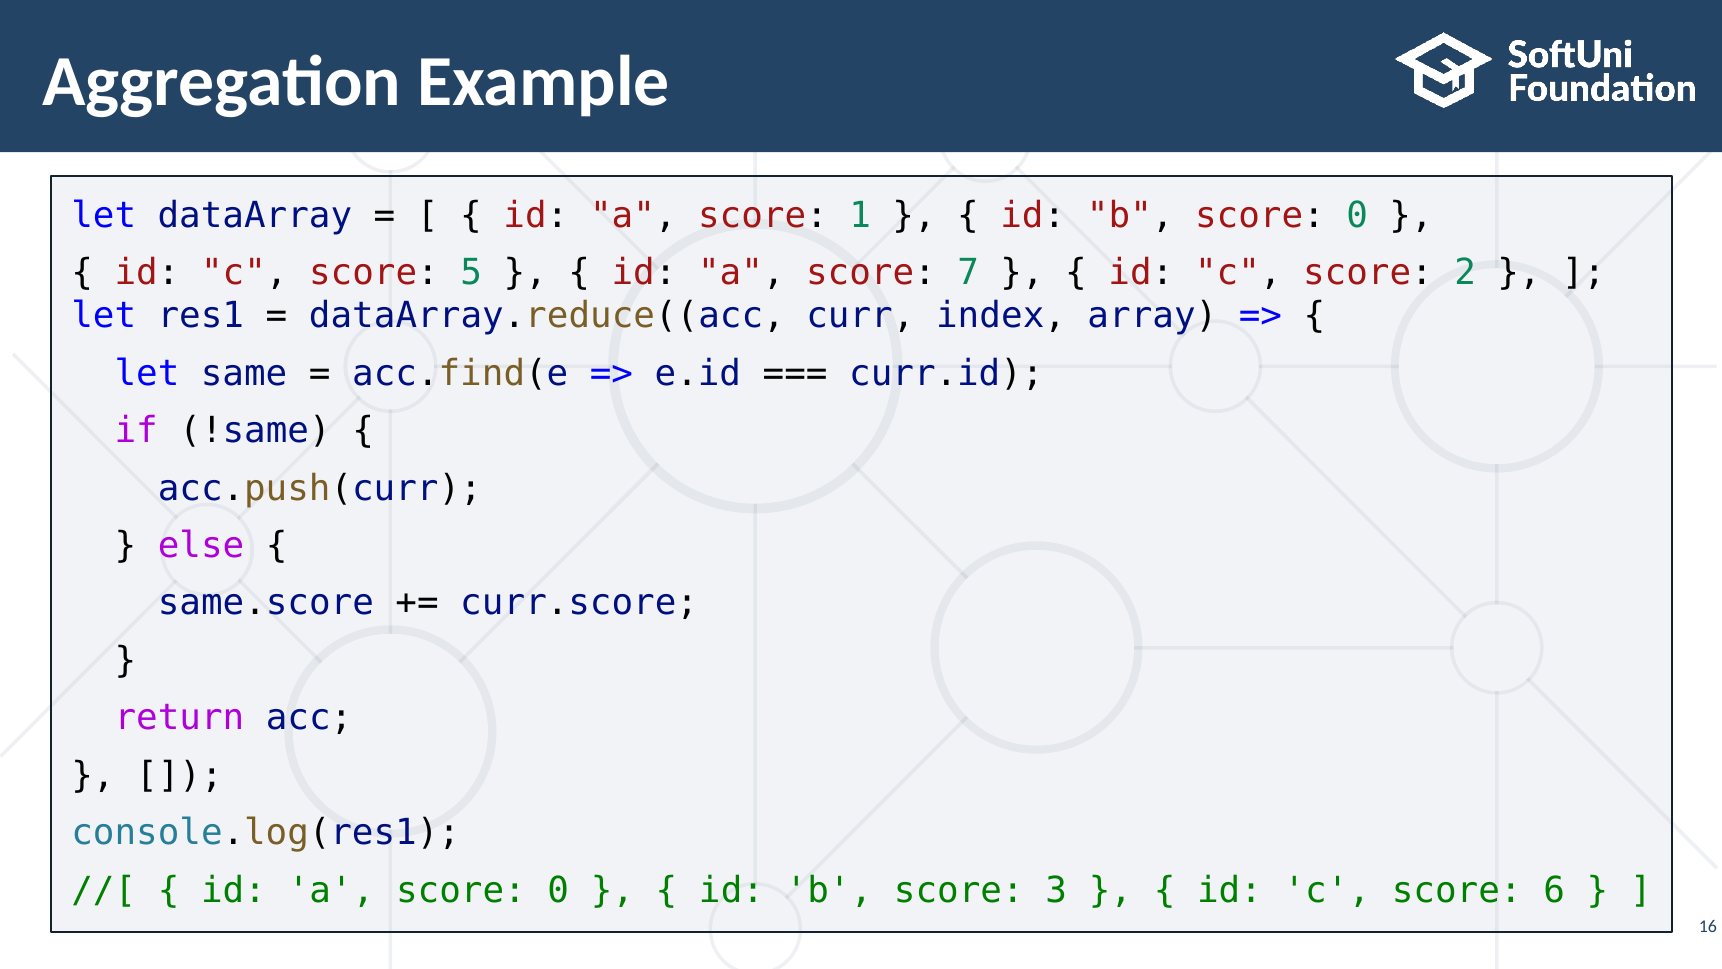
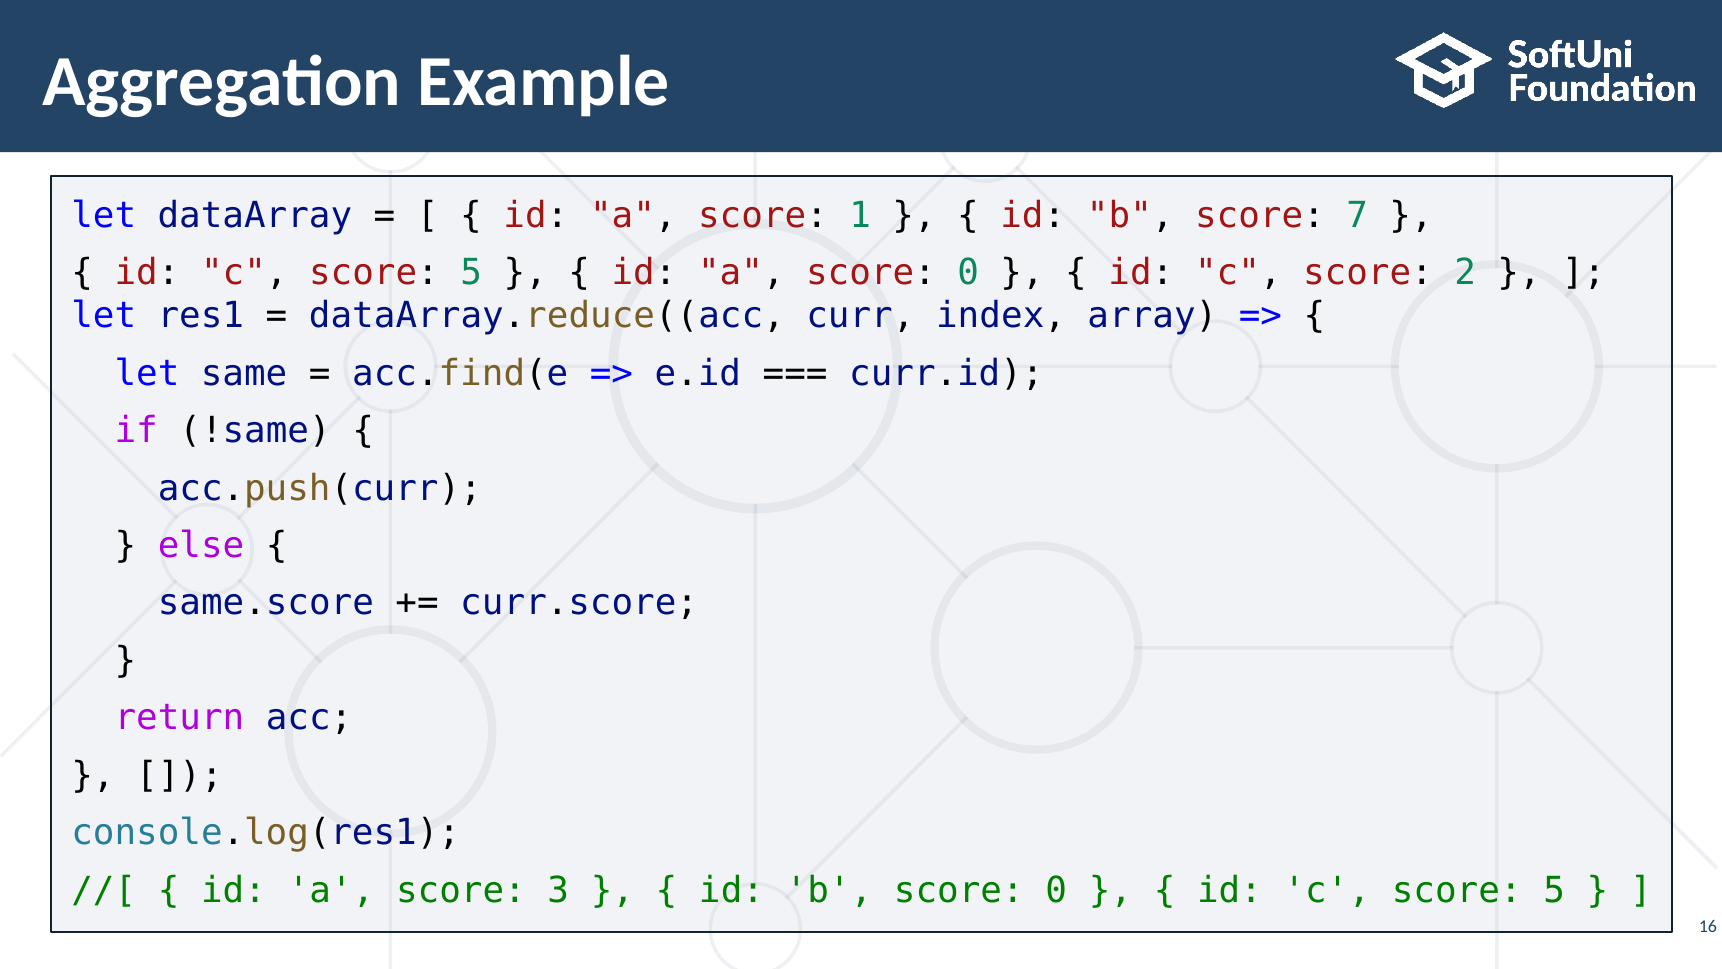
b score 0: 0 -> 7
a score 7: 7 -> 0
a score 0: 0 -> 3
b score 3: 3 -> 0
6 at (1554, 890): 6 -> 5
